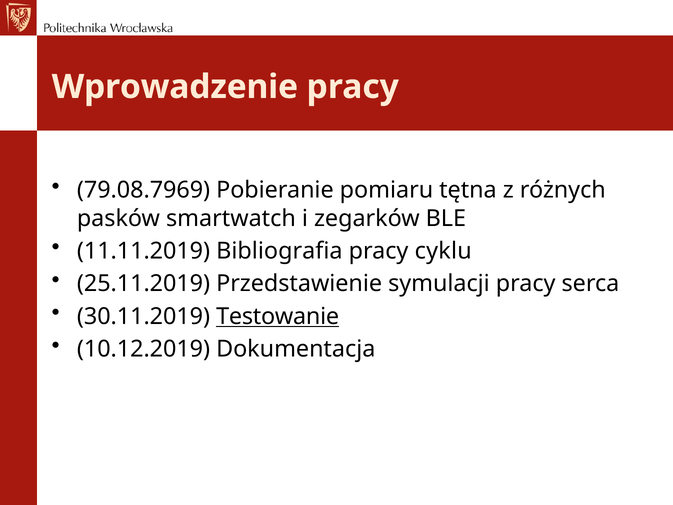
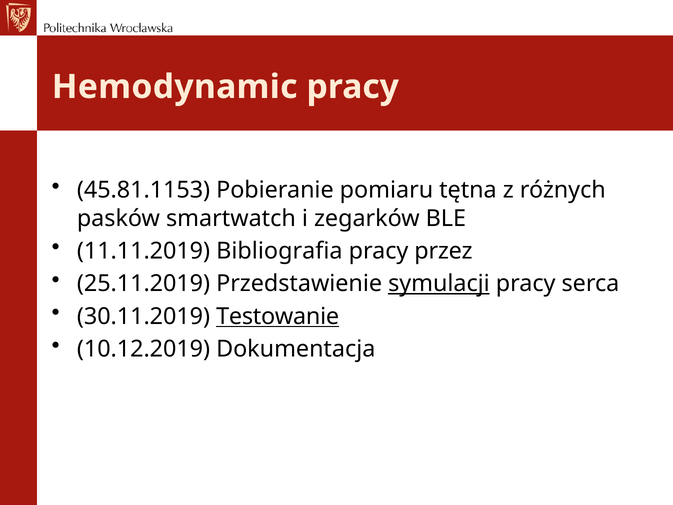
Wprowadzenie: Wprowadzenie -> Hemodynamic
79.08.7969: 79.08.7969 -> 45.81.1153
cyklu: cyklu -> przez
symulacji underline: none -> present
